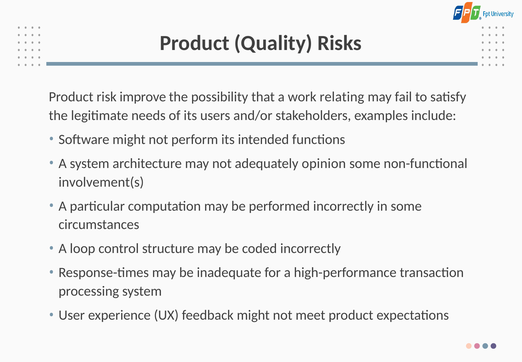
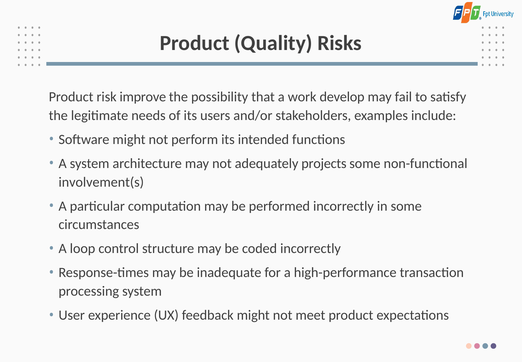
relating: relating -> develop
opinion: opinion -> projects
